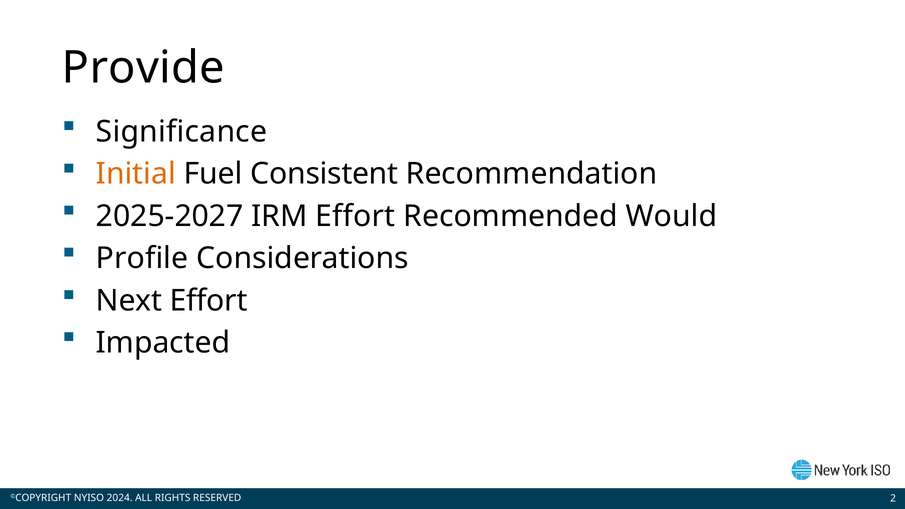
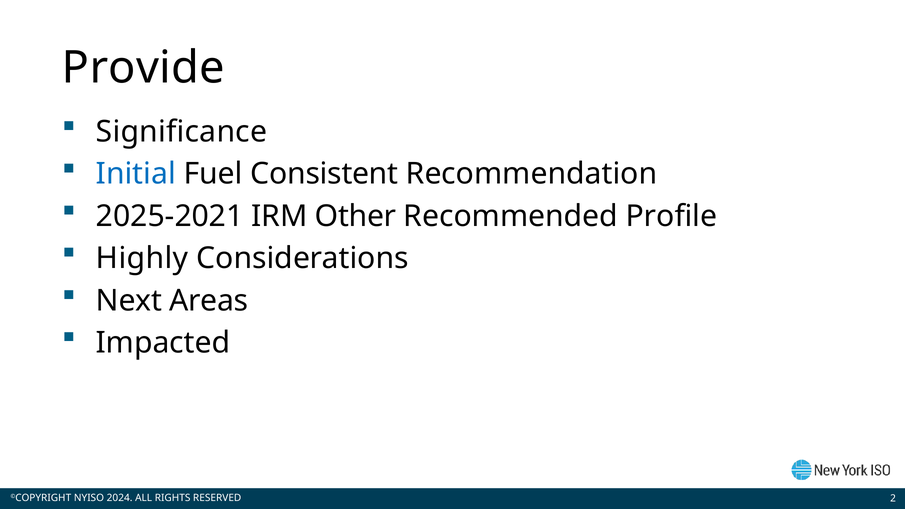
Initial colour: orange -> blue
2025-2027: 2025-2027 -> 2025-2021
IRM Effort: Effort -> Other
Would: Would -> Profile
Profile: Profile -> Highly
Next Effort: Effort -> Areas
